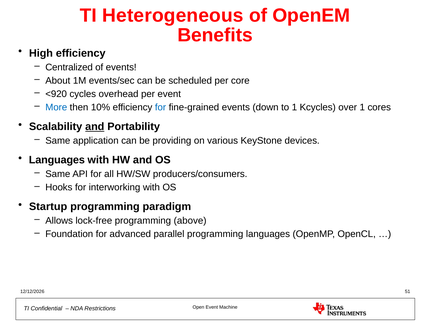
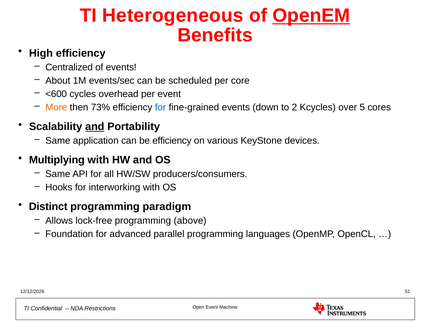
OpenEM underline: none -> present
<920: <920 -> <600
More colour: blue -> orange
10%: 10% -> 73%
to 1: 1 -> 2
over 1: 1 -> 5
be providing: providing -> efficiency
Languages at (57, 160): Languages -> Multiplying
Startup: Startup -> Distinct
